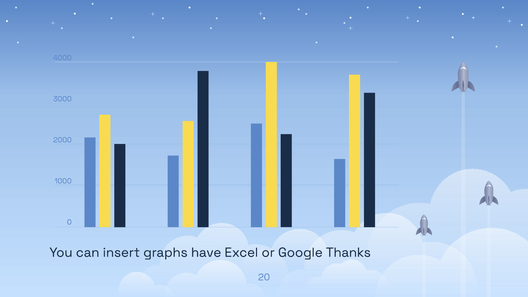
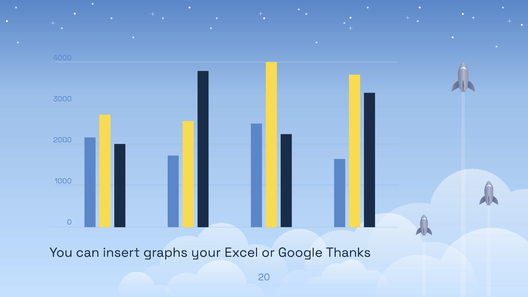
have: have -> your
